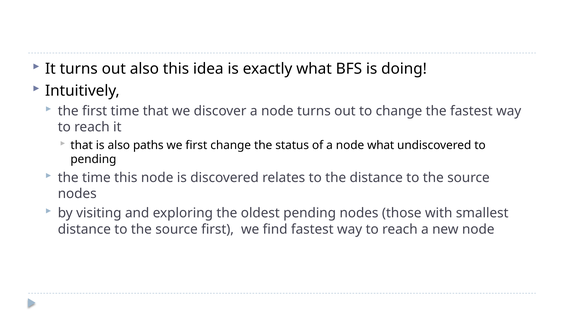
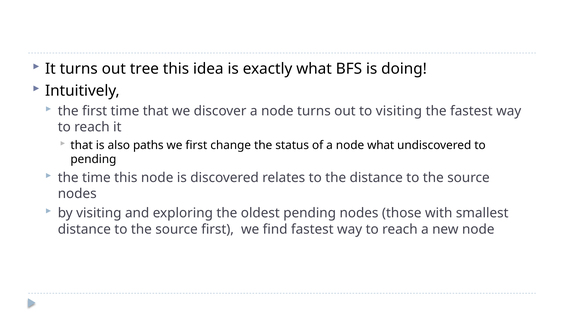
out also: also -> tree
to change: change -> visiting
